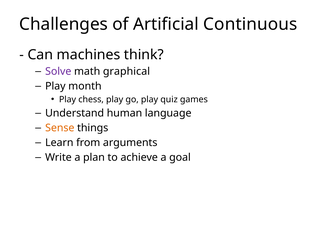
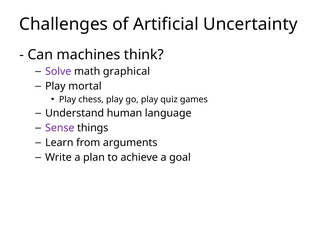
Continuous: Continuous -> Uncertainty
month: month -> mortal
Sense colour: orange -> purple
